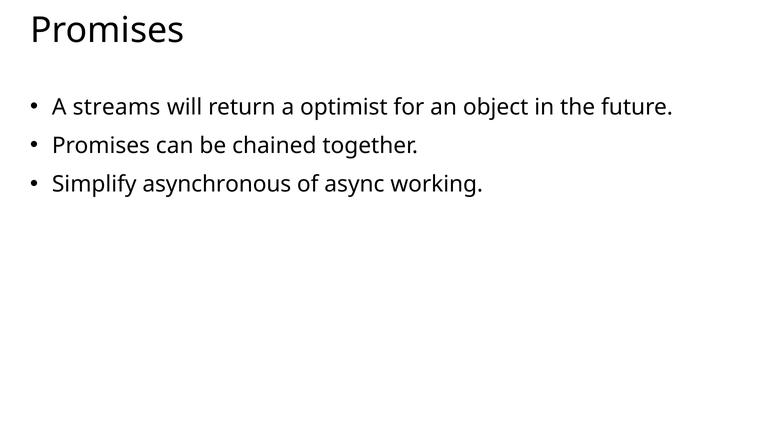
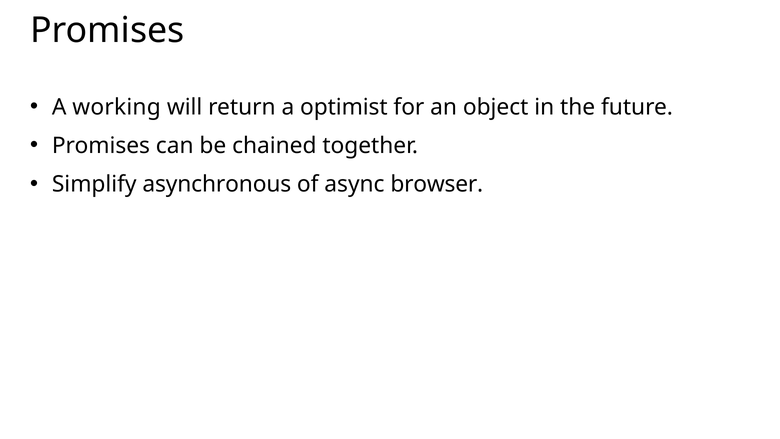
streams: streams -> working
working: working -> browser
